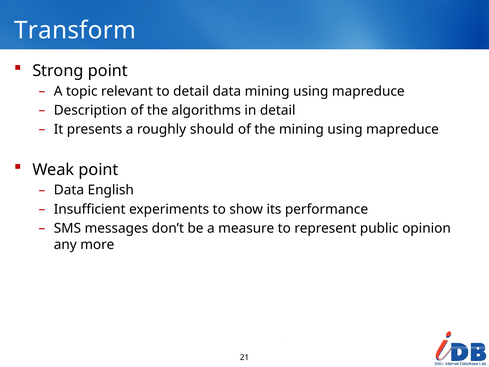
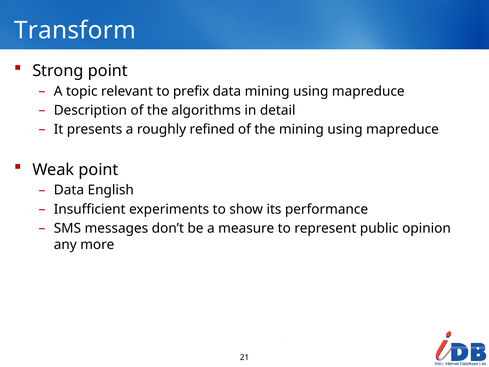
to detail: detail -> prefix
should: should -> refined
